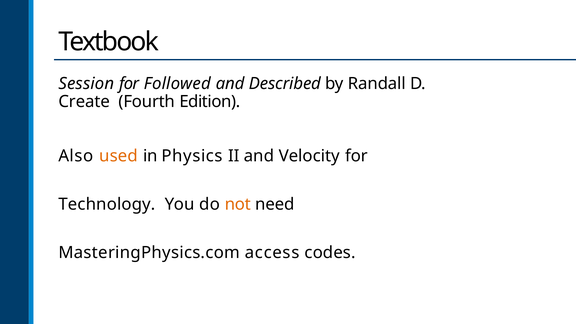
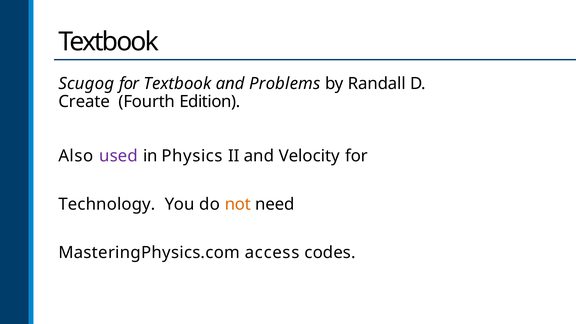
Session: Session -> Scugog
for Followed: Followed -> Textbook
Described: Described -> Problems
used colour: orange -> purple
